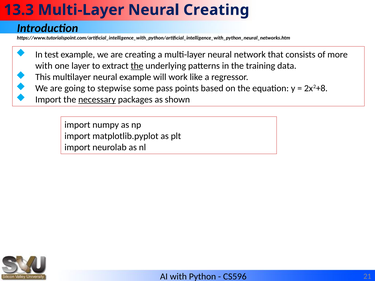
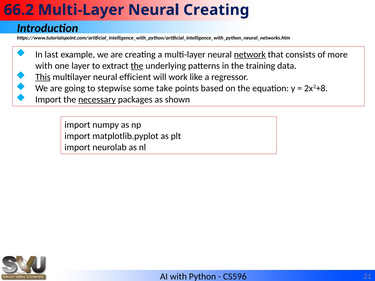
13.3: 13.3 -> 66.2
test: test -> last
network underline: none -> present
This underline: none -> present
neural example: example -> efficient
pass: pass -> take
